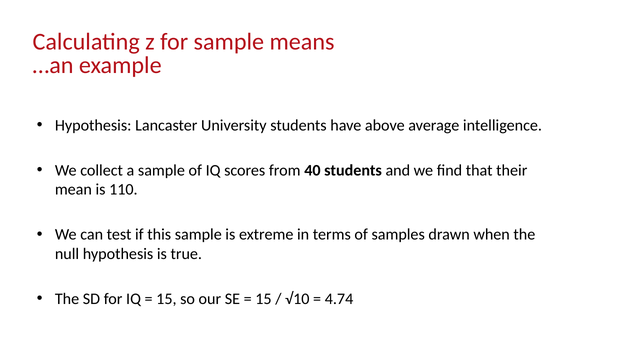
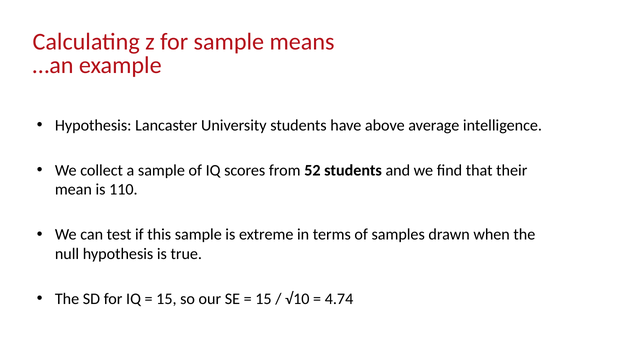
40: 40 -> 52
